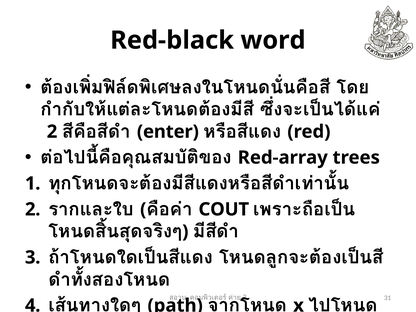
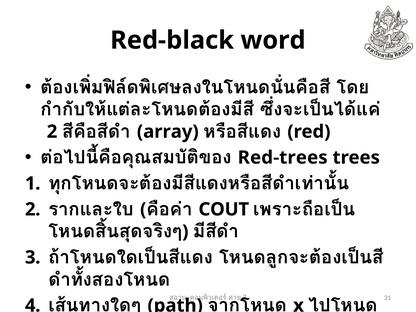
enter: enter -> array
Red-array: Red-array -> Red-trees
